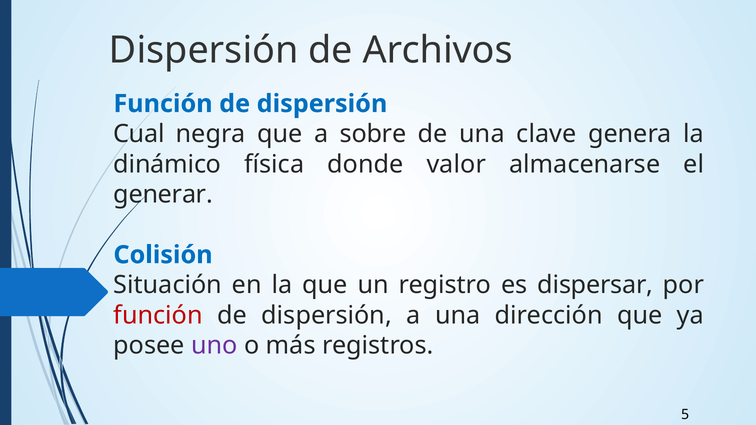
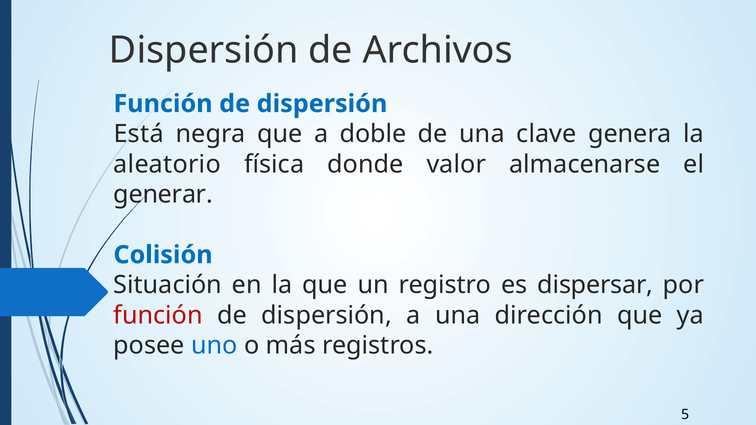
Cual: Cual -> Está
sobre: sobre -> doble
dinámico: dinámico -> aleatorio
uno colour: purple -> blue
